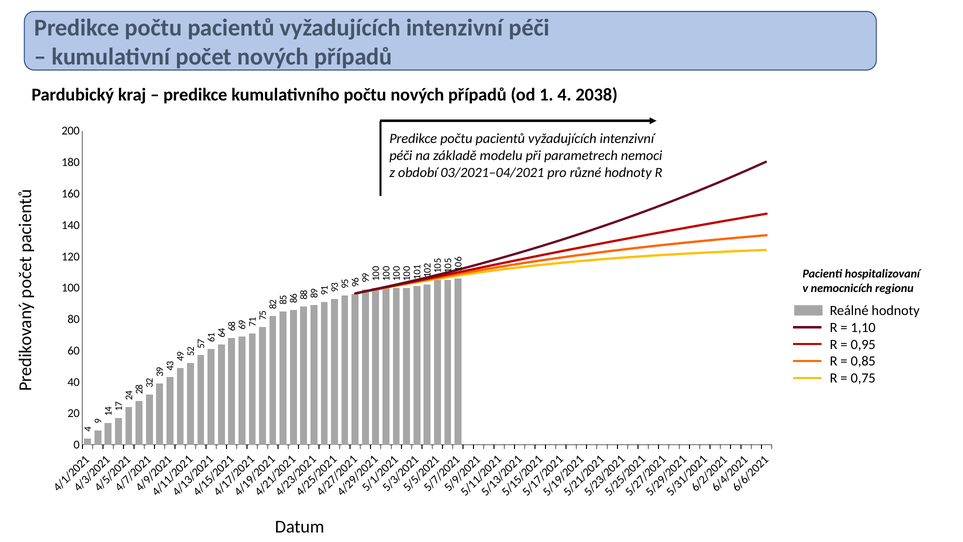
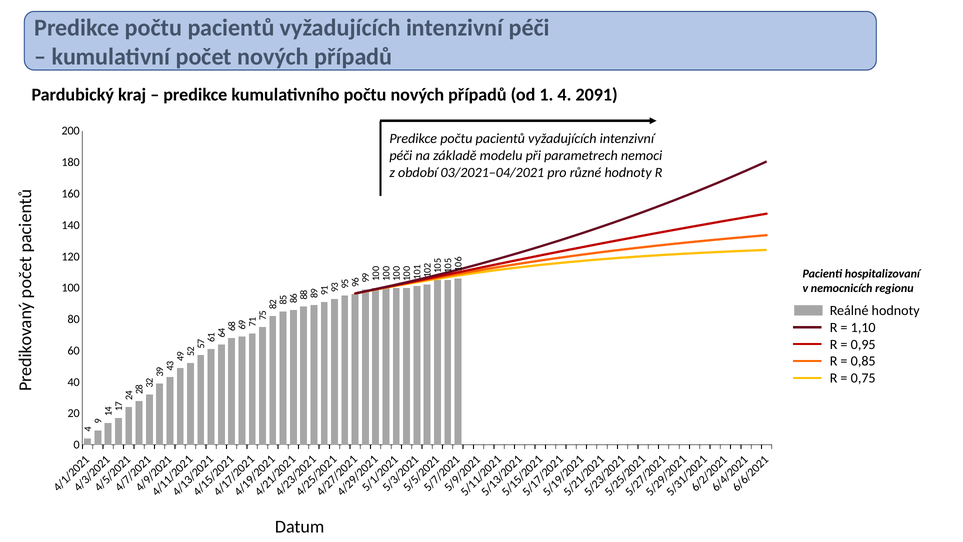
2038: 2038 -> 2091
